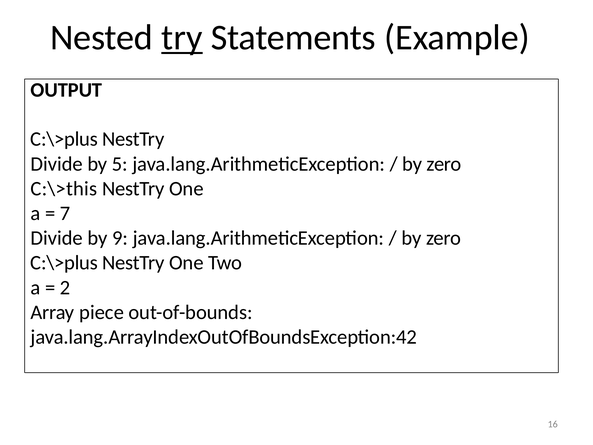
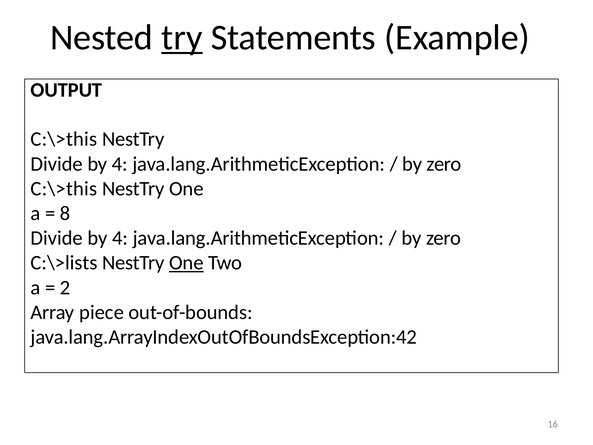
C:\>plus at (64, 139): C:\>plus -> C:\>this
5 at (120, 164): 5 -> 4
7: 7 -> 8
9 at (120, 238): 9 -> 4
C:\>plus at (64, 263): C:\>plus -> C:\>lists
One at (186, 263) underline: none -> present
